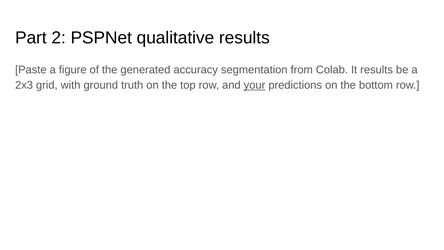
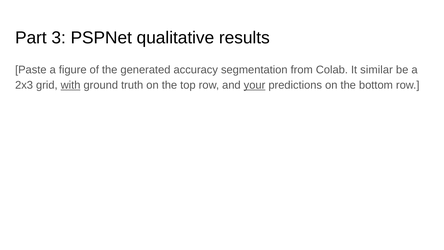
2: 2 -> 3
It results: results -> similar
with underline: none -> present
